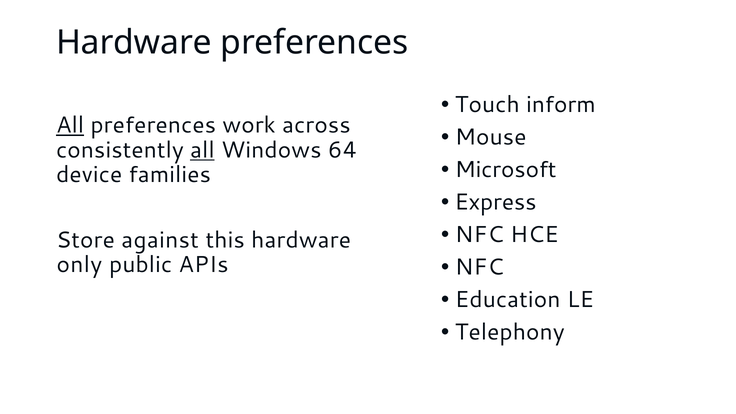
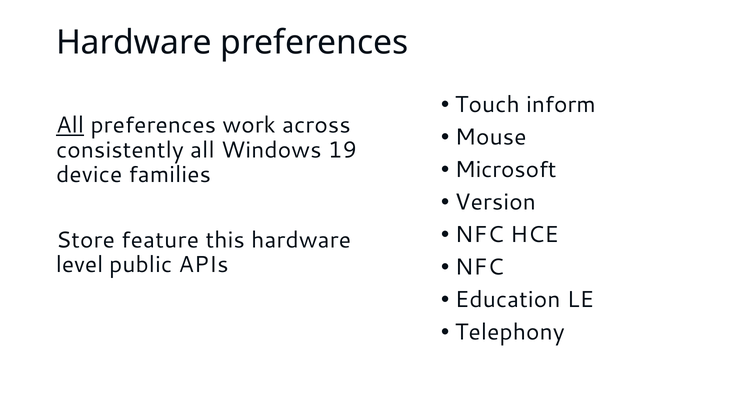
all at (202, 150) underline: present -> none
64: 64 -> 19
Express: Express -> Version
against: against -> feature
only: only -> level
